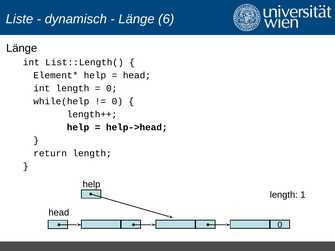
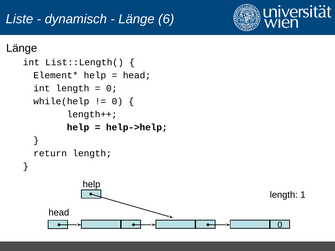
help->head: help->head -> help->help
